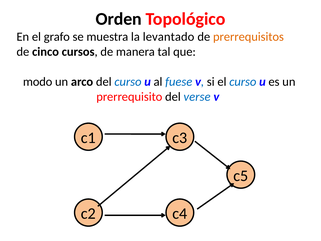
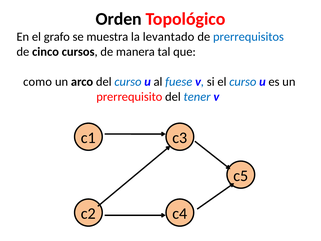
prerrequisitos colour: orange -> blue
modo: modo -> como
verse: verse -> tener
